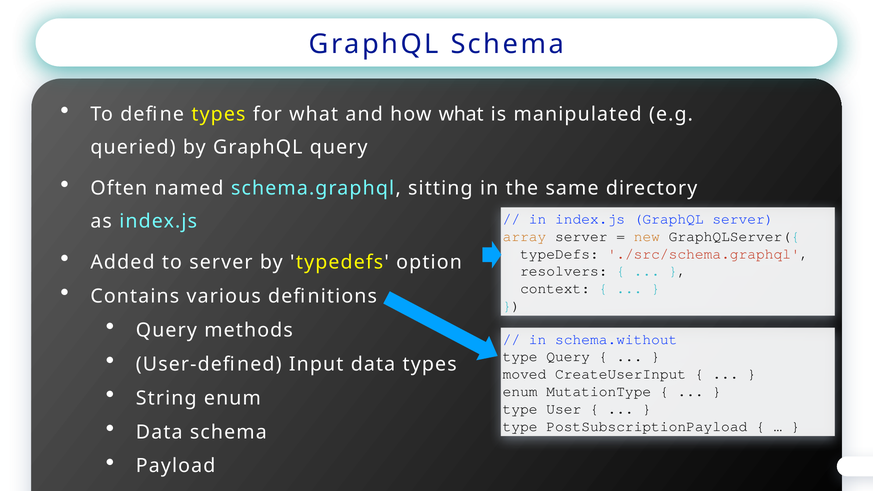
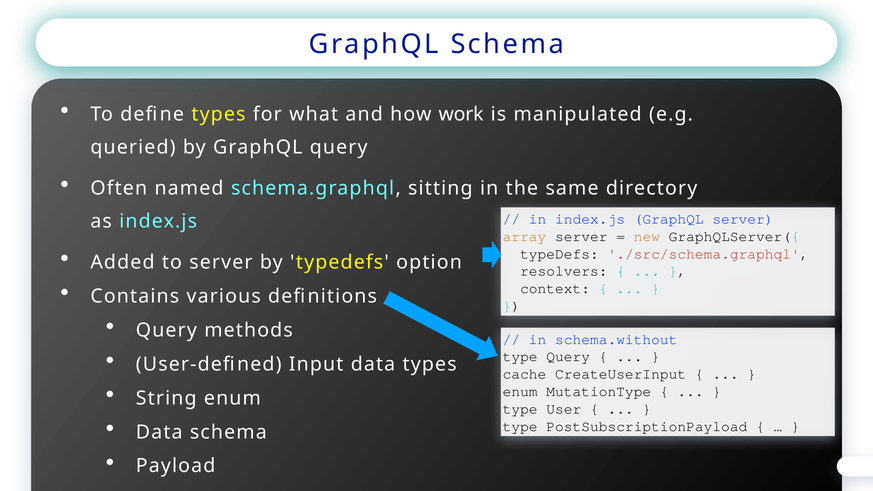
how what: what -> work
moved: moved -> cache
